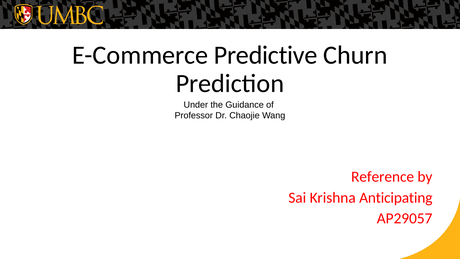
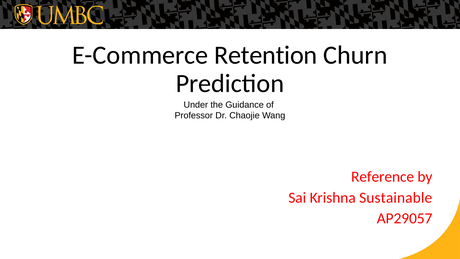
Predictive: Predictive -> Retention
Anticipating: Anticipating -> Sustainable
